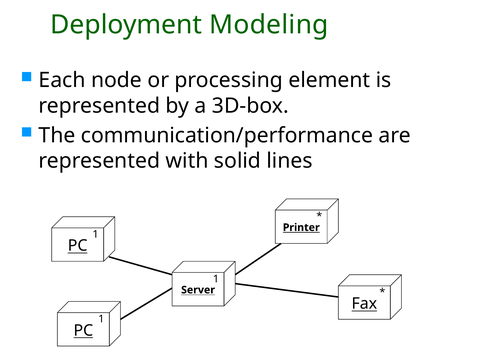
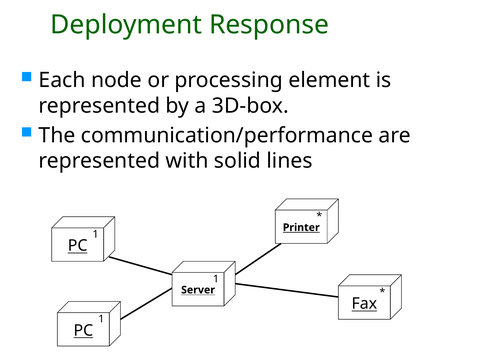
Modeling: Modeling -> Response
